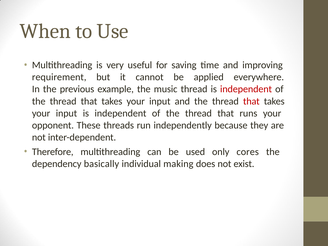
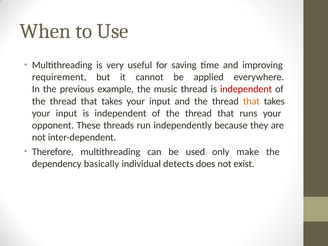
that at (251, 101) colour: red -> orange
cores: cores -> make
making: making -> detects
